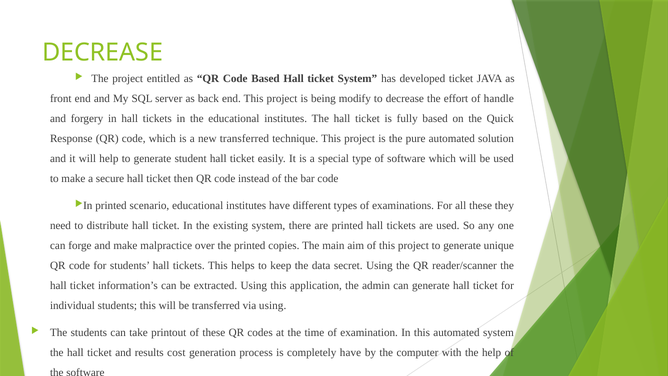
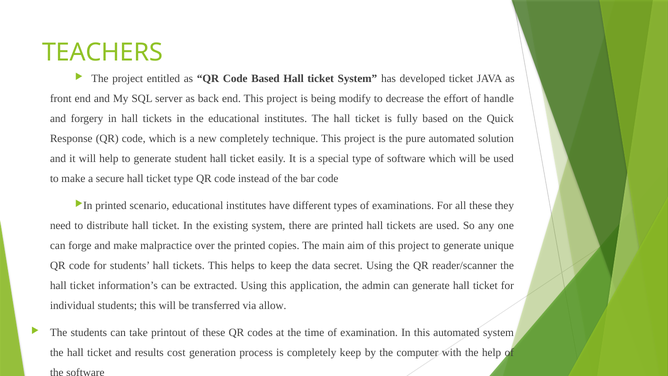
DECREASE at (103, 53): DECREASE -> TEACHERS
new transferred: transferred -> completely
ticket then: then -> type
via using: using -> allow
completely have: have -> keep
